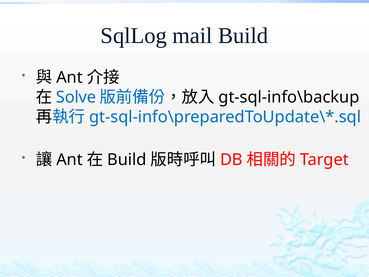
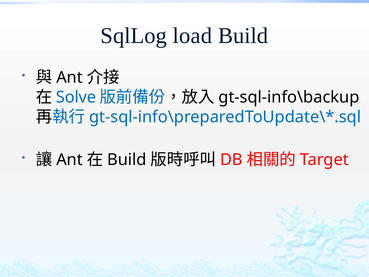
mail: mail -> load
